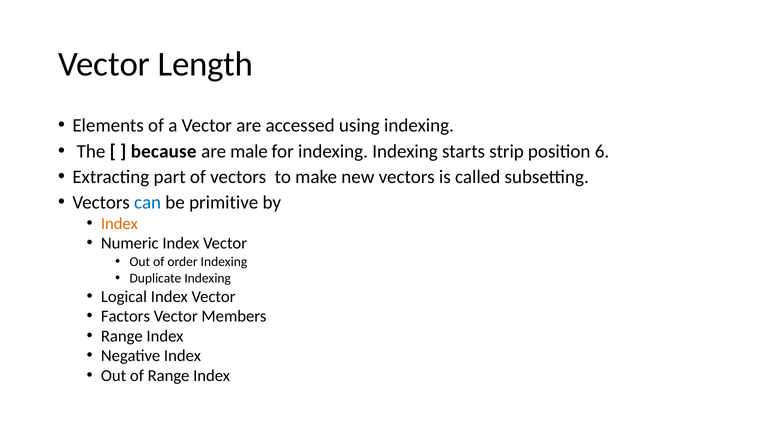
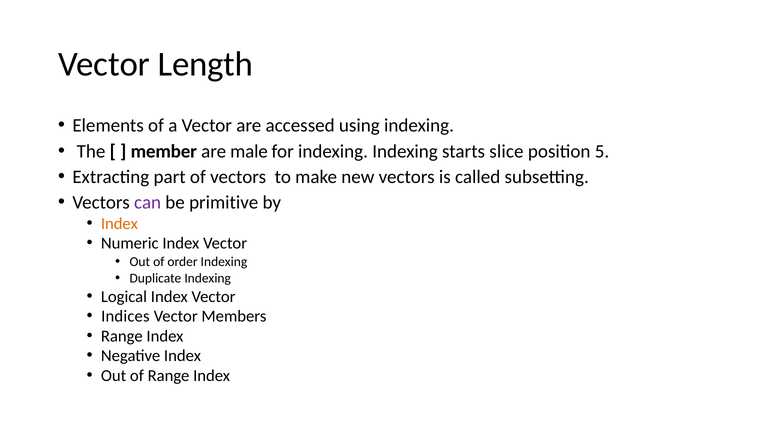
because: because -> member
strip: strip -> slice
6: 6 -> 5
can colour: blue -> purple
Factors: Factors -> Indices
